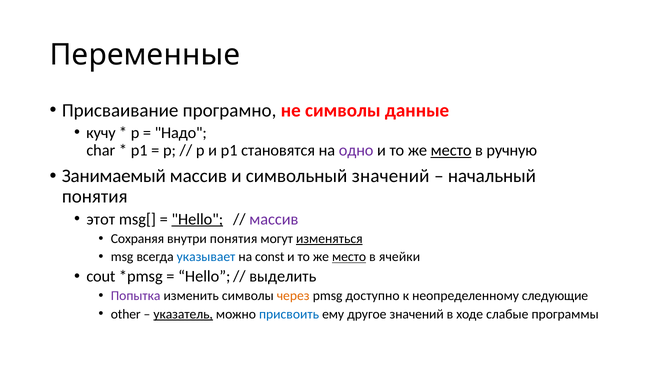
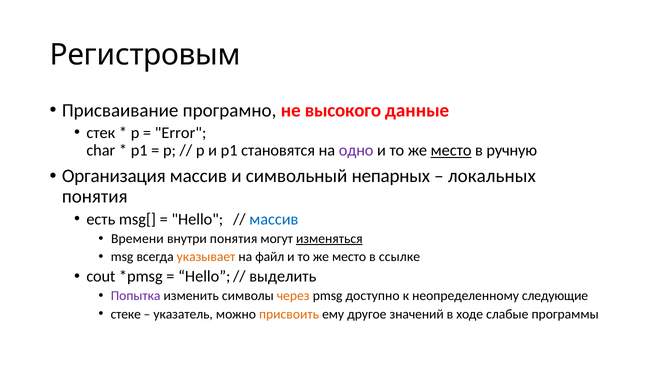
Переменные: Переменные -> Регистровым
не символы: символы -> высокого
кучу: кучу -> стек
Надо: Надо -> Error
Занимаемый: Занимаемый -> Организация
символьный значений: значений -> непарных
начальный: начальный -> локальных
этот: этот -> есть
Hello underline: present -> none
массив at (274, 219) colour: purple -> blue
Сохраняя: Сохраняя -> Времени
указывает colour: blue -> orange
const: const -> файл
место at (349, 257) underline: present -> none
ячейки: ячейки -> ссылке
other: other -> стеке
указатель underline: present -> none
присвоить colour: blue -> orange
